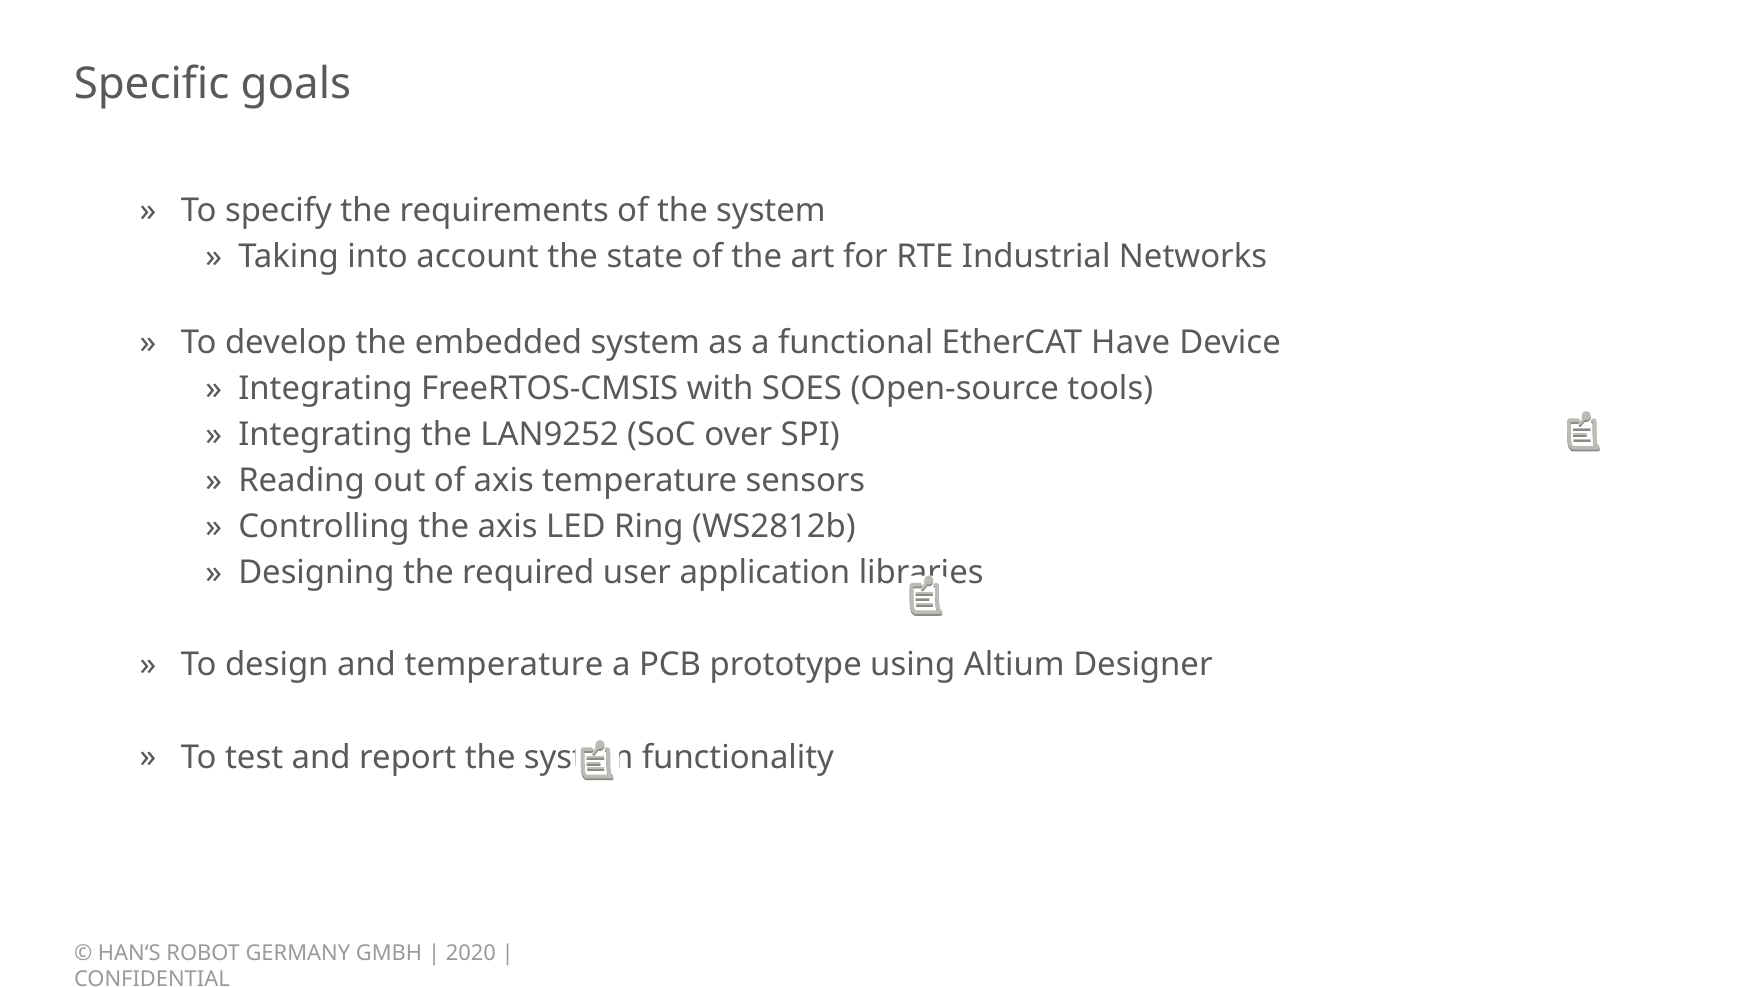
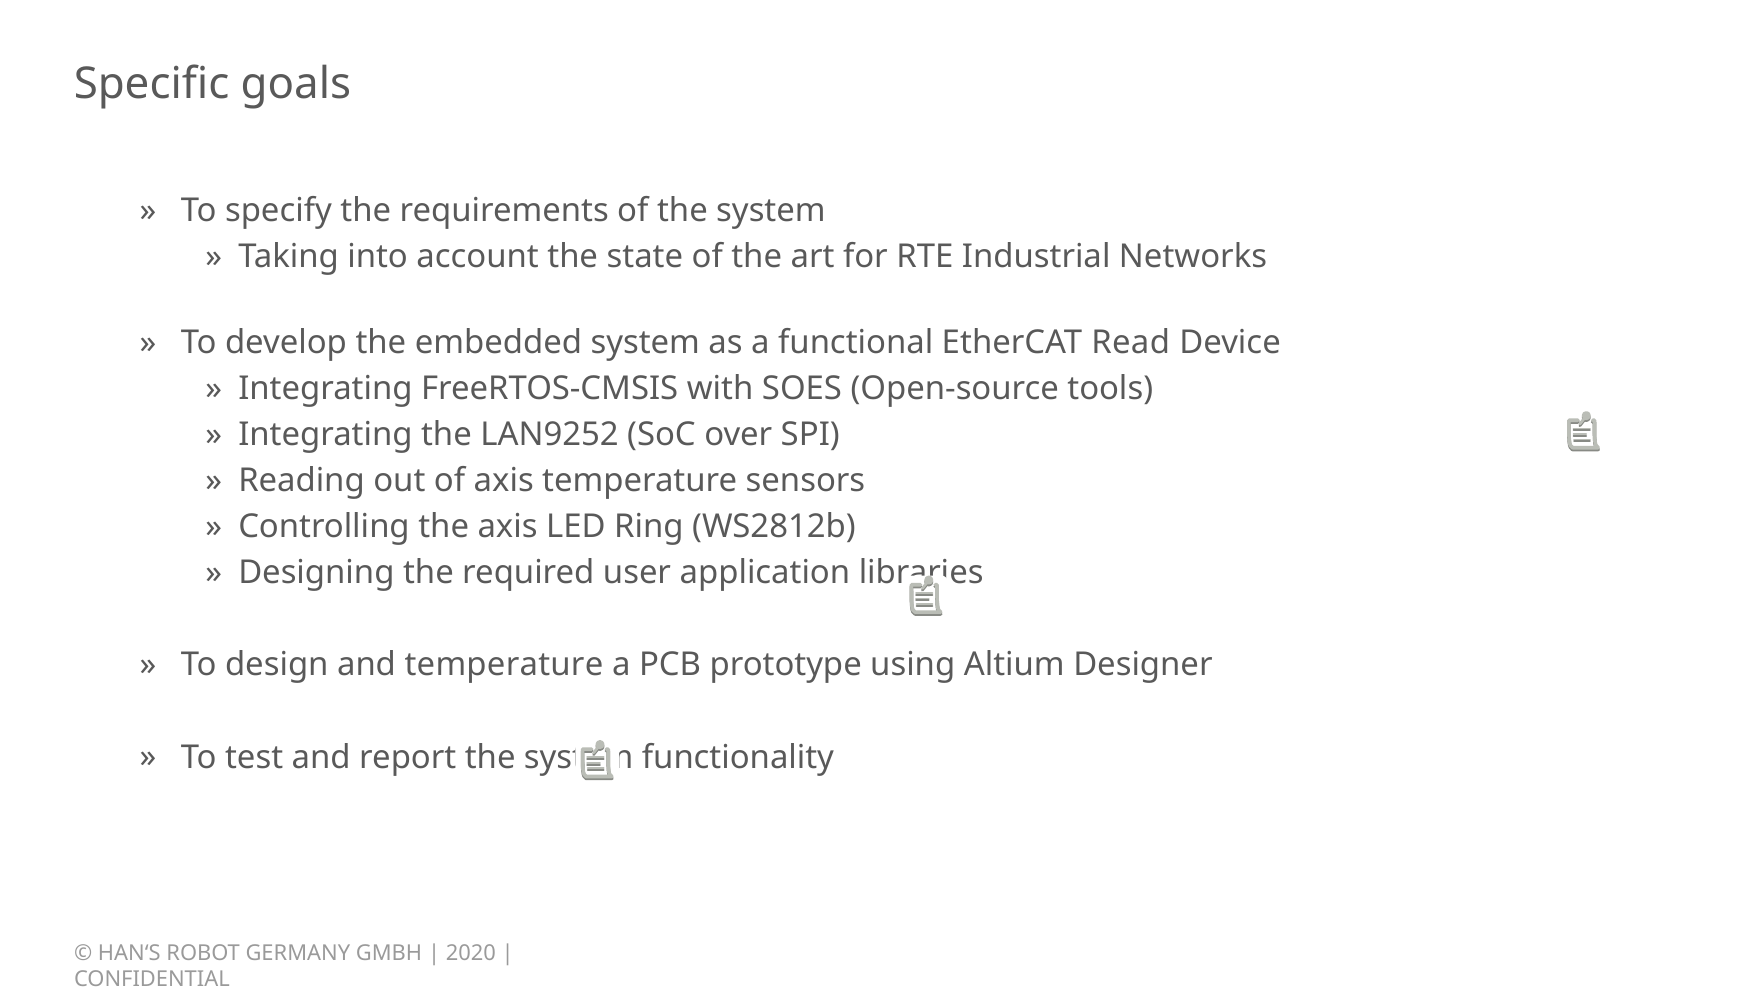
Have: Have -> Read
